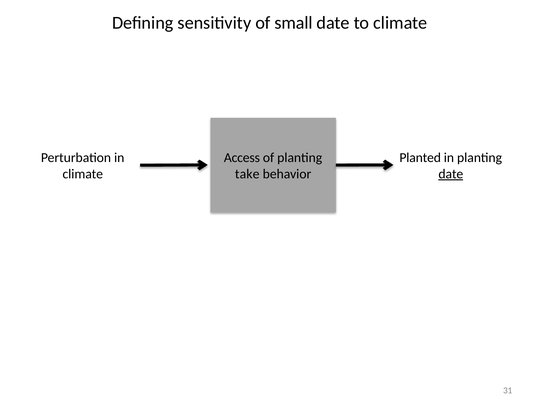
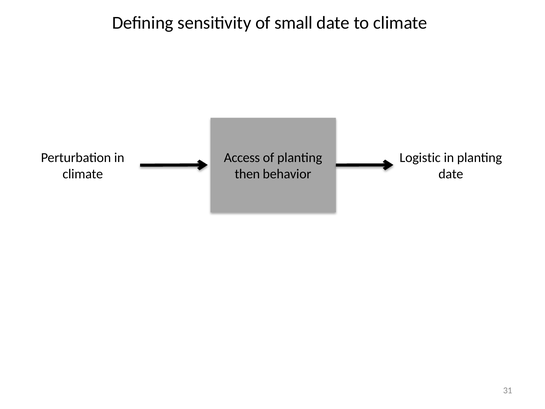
Planted: Planted -> Logistic
take: take -> then
date at (451, 174) underline: present -> none
